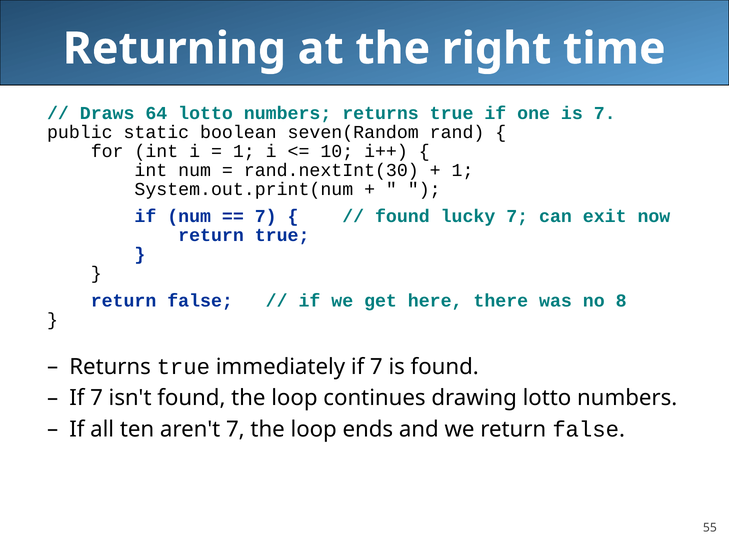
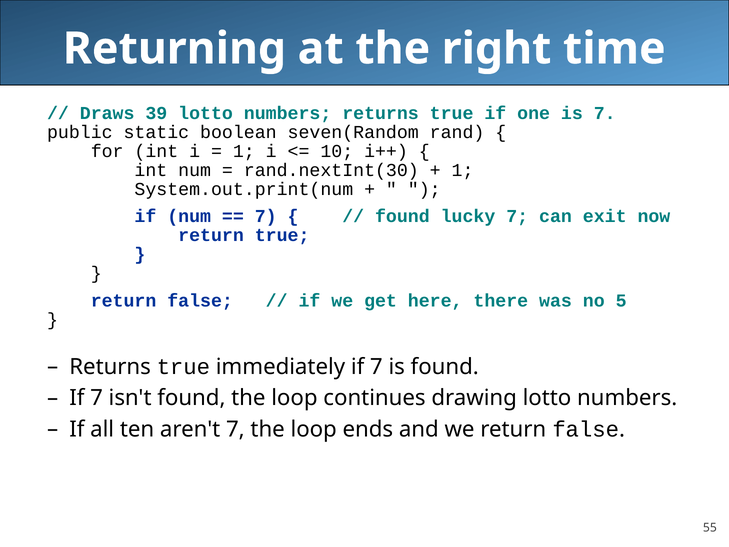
64: 64 -> 39
8: 8 -> 5
